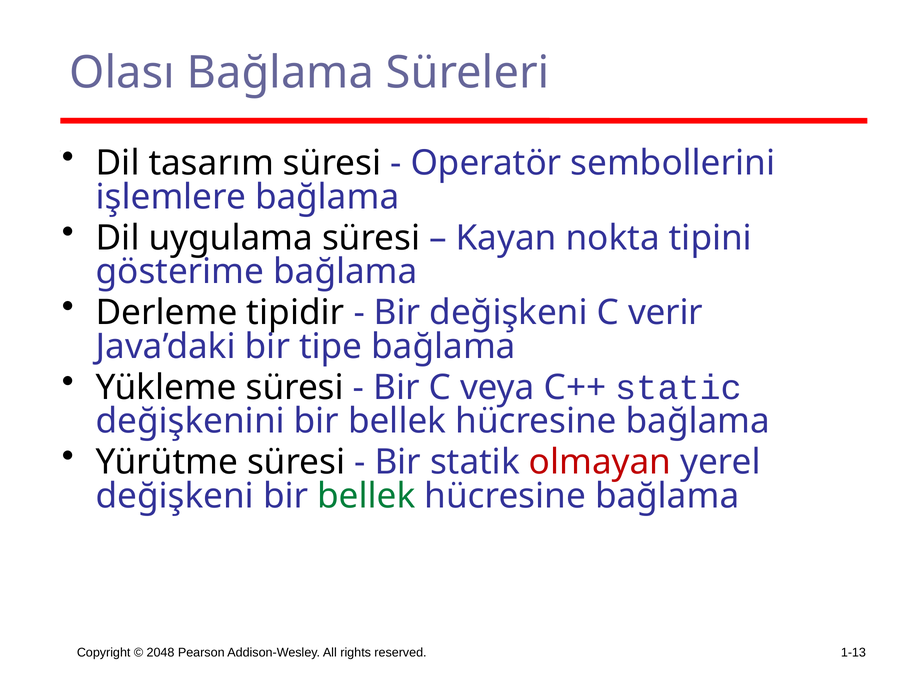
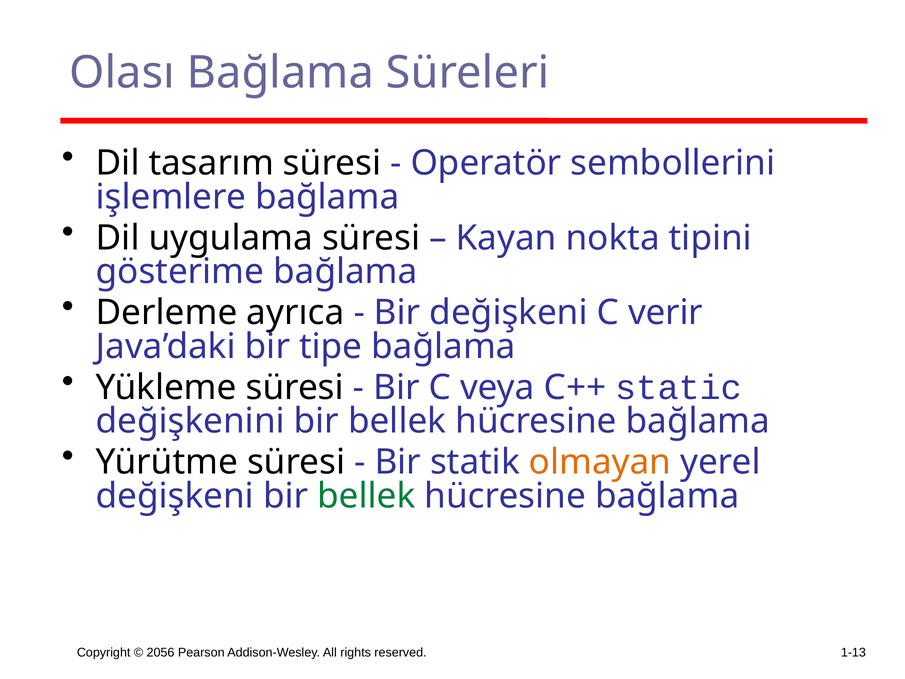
tipidir: tipidir -> ayrıca
olmayan colour: red -> orange
2048: 2048 -> 2056
